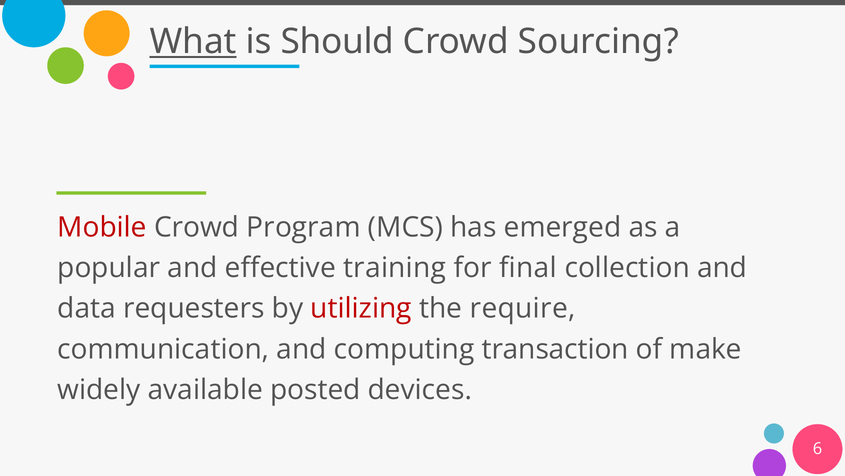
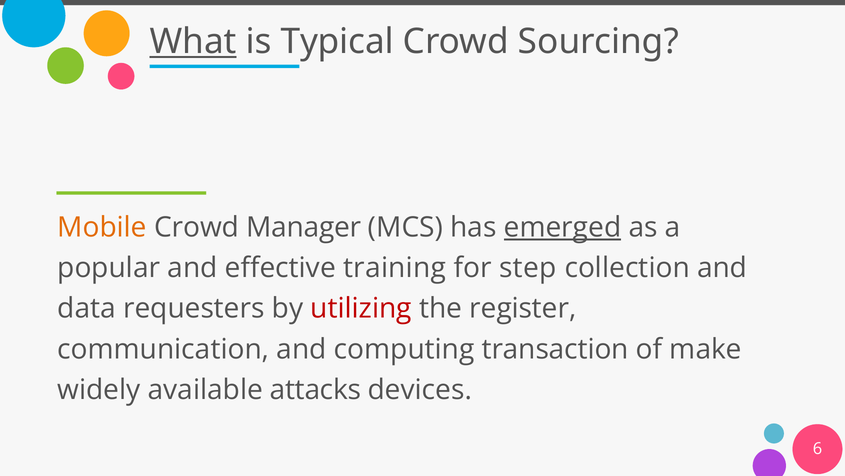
Should: Should -> Typical
Mobile colour: red -> orange
Program: Program -> Manager
emerged underline: none -> present
final: final -> step
require: require -> register
posted: posted -> attacks
